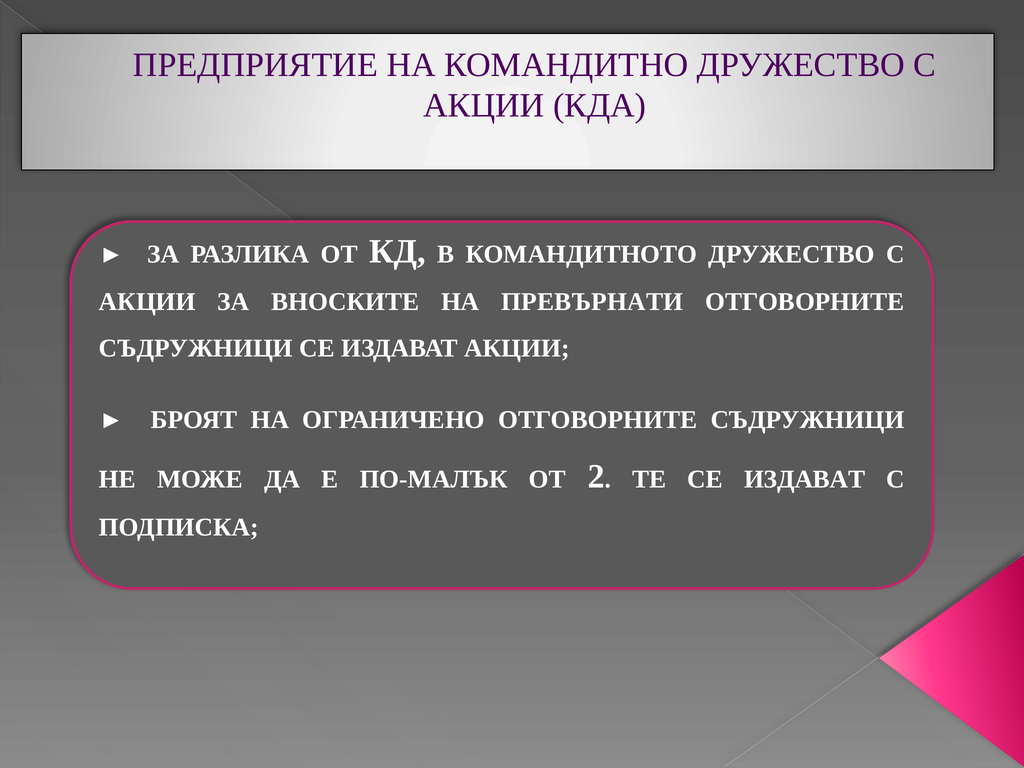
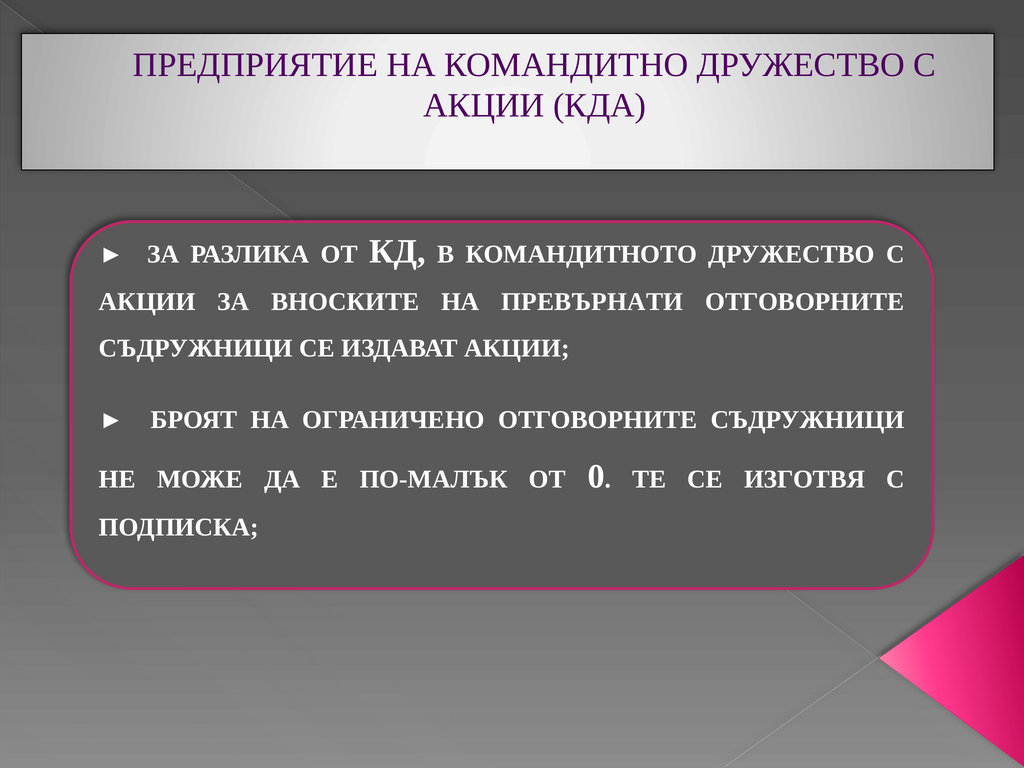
2: 2 -> 0
ТЕ СЕ ИЗДАВАТ: ИЗДАВАТ -> ИЗГОТВЯ
